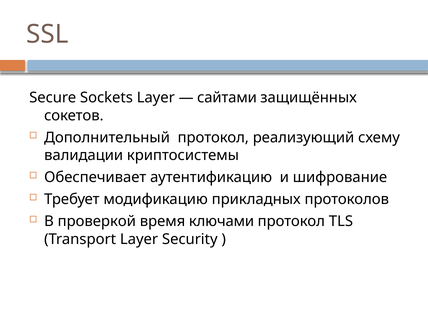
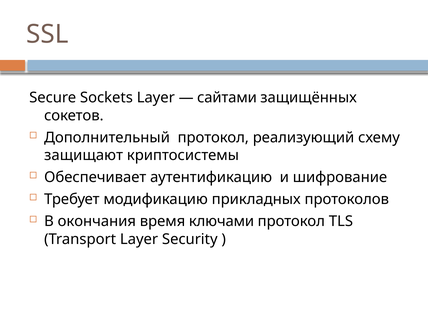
валидации: валидации -> защищают
проверкой: проверкой -> окончания
